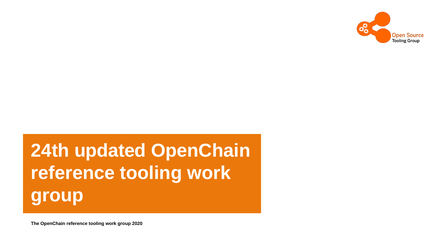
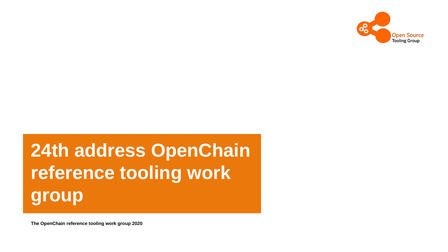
updated: updated -> address
